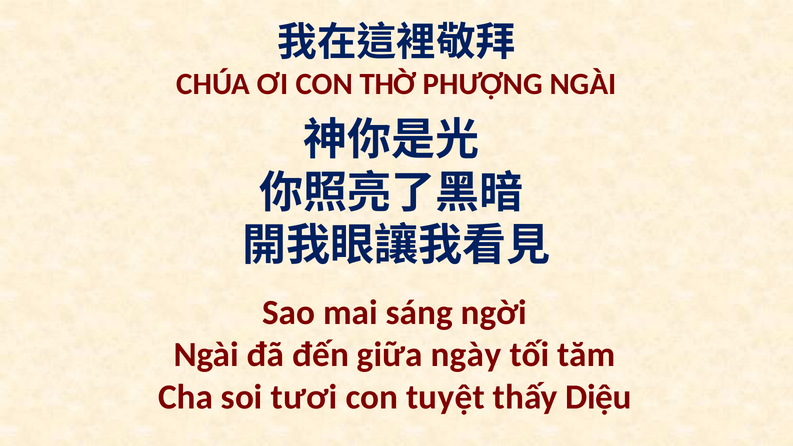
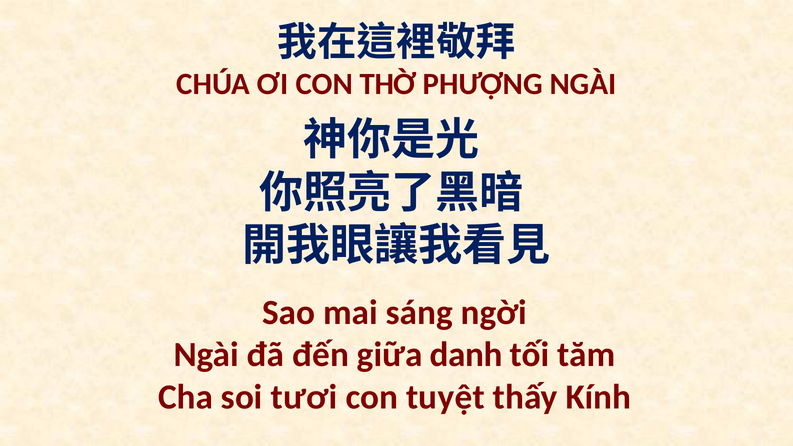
ngày: ngày -> danh
Diệu: Diệu -> Kính
